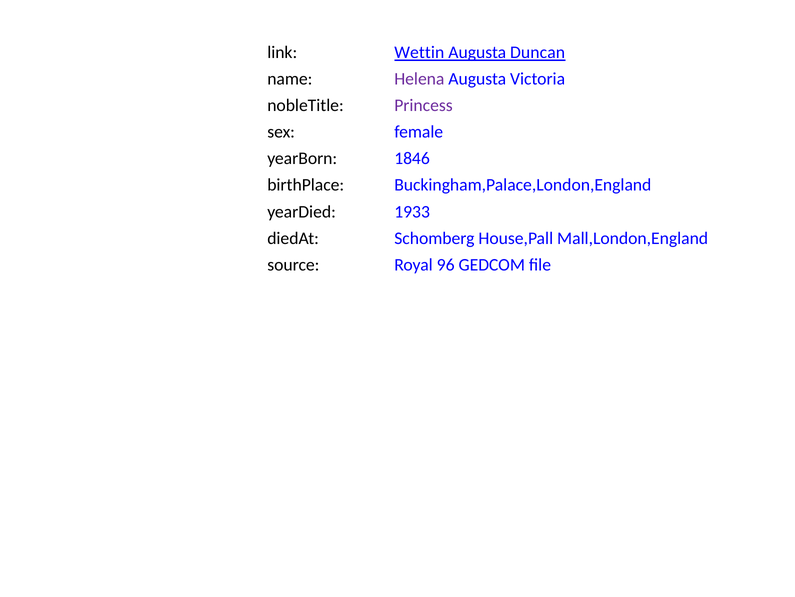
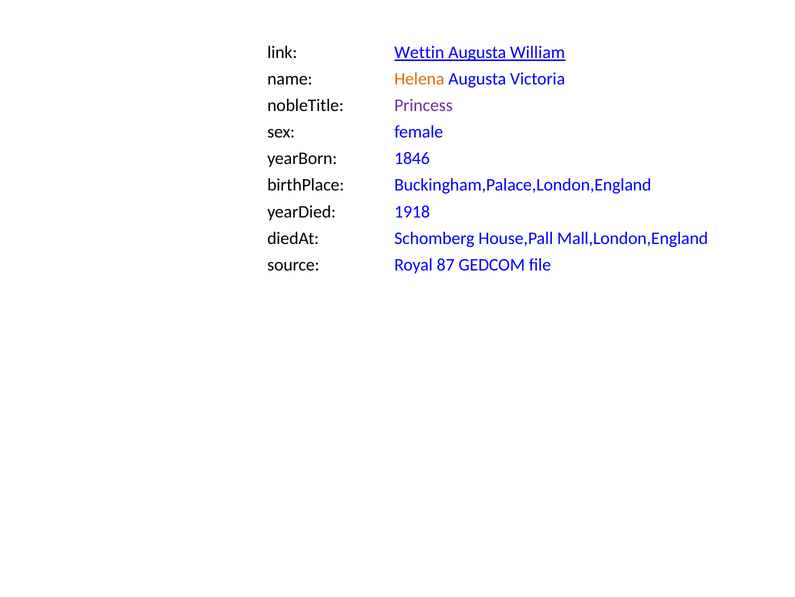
Duncan: Duncan -> William
Helena colour: purple -> orange
1933: 1933 -> 1918
96: 96 -> 87
